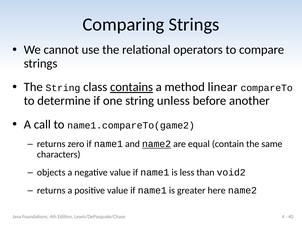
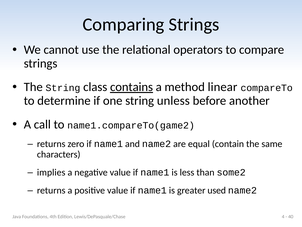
name2 at (157, 144) underline: present -> none
objects: objects -> implies
void2: void2 -> some2
here: here -> used
